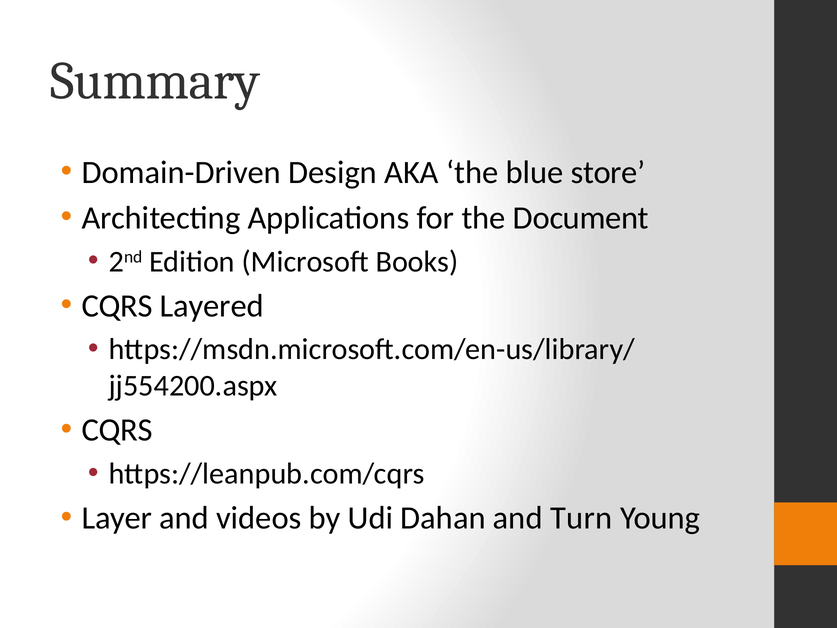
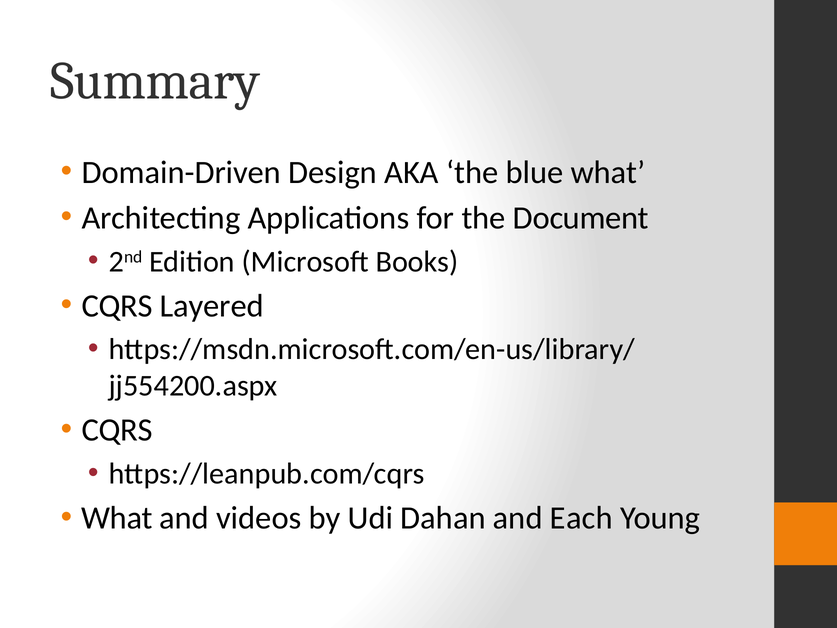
blue store: store -> what
Layer at (117, 518): Layer -> What
Turn: Turn -> Each
